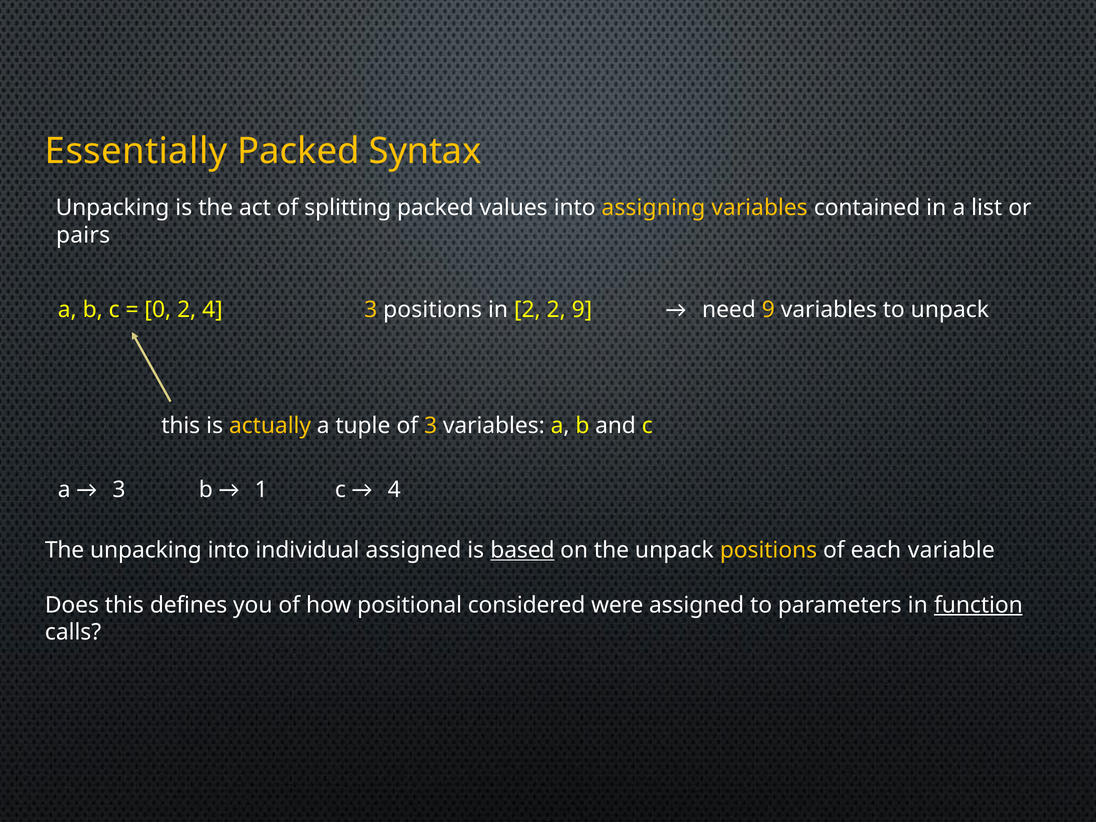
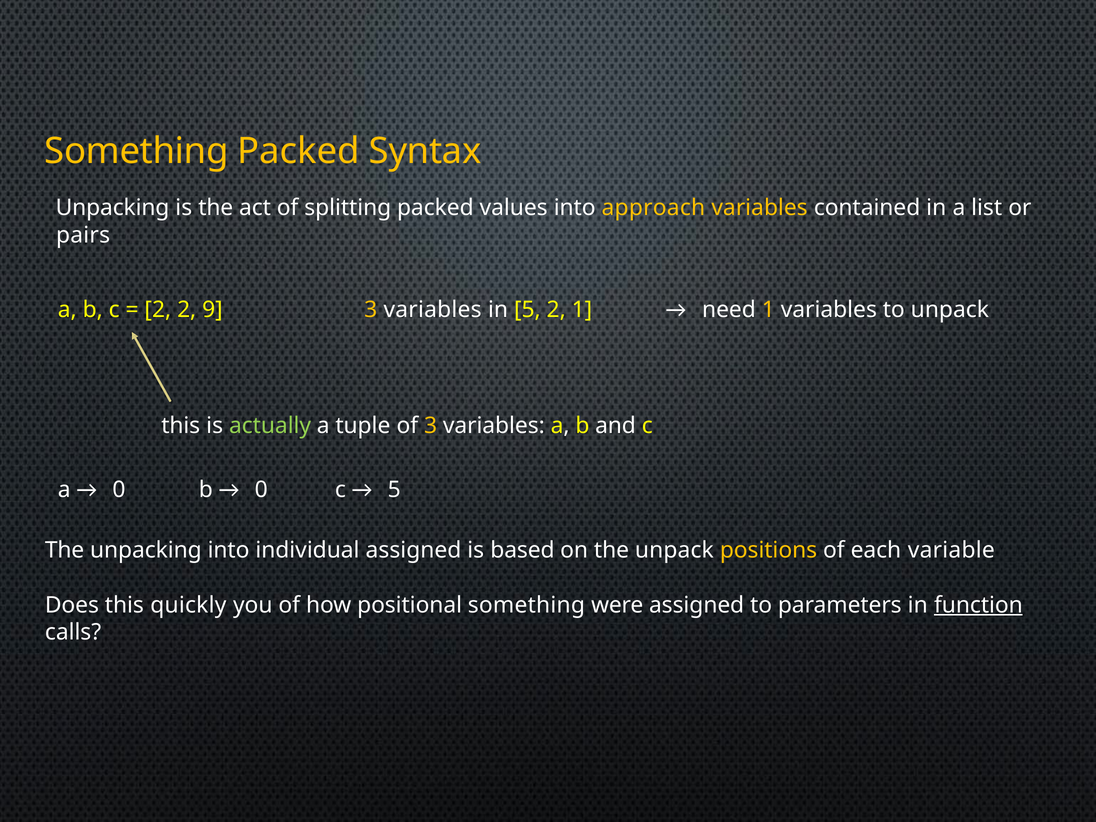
Essentially at (136, 151): Essentially -> Something
assigning: assigning -> approach
0 at (158, 310): 0 -> 2
2 4: 4 -> 9
positions at (433, 310): positions -> variables
in 2: 2 -> 5
2 9: 9 -> 1
need 9: 9 -> 1
actually colour: yellow -> light green
3 at (119, 490): 3 -> 0
1 at (261, 490): 1 -> 0
4 at (394, 490): 4 -> 5
based underline: present -> none
defines: defines -> quickly
positional considered: considered -> something
